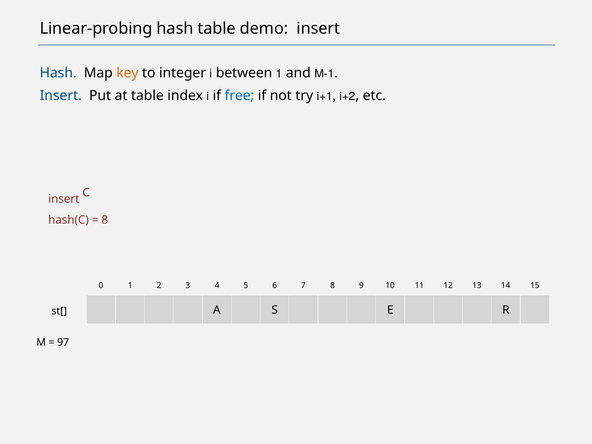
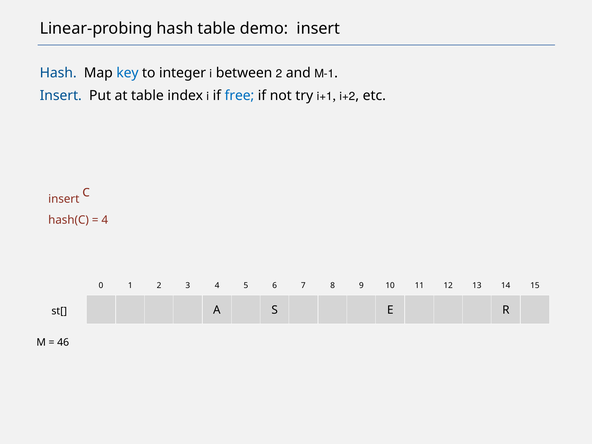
key colour: orange -> blue
between 1: 1 -> 2
8 at (105, 220): 8 -> 4
97: 97 -> 46
